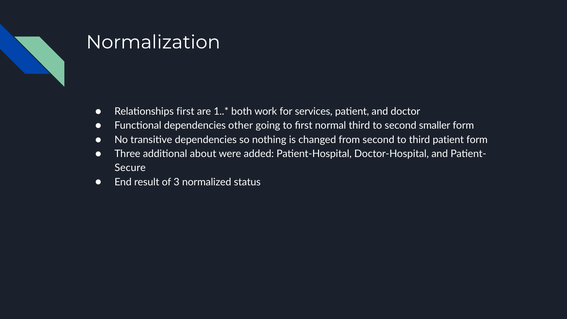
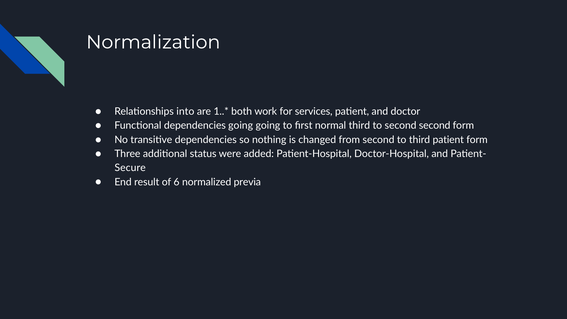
Relationships first: first -> into
dependencies other: other -> going
second smaller: smaller -> second
about: about -> status
3: 3 -> 6
status: status -> previa
